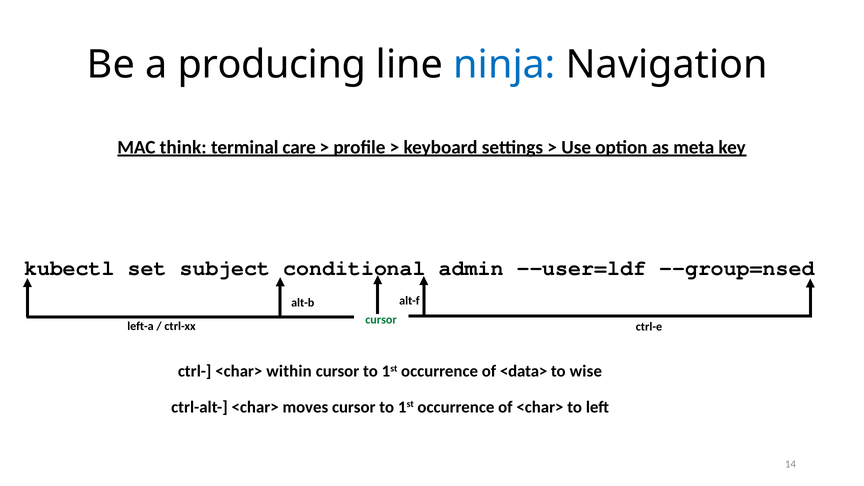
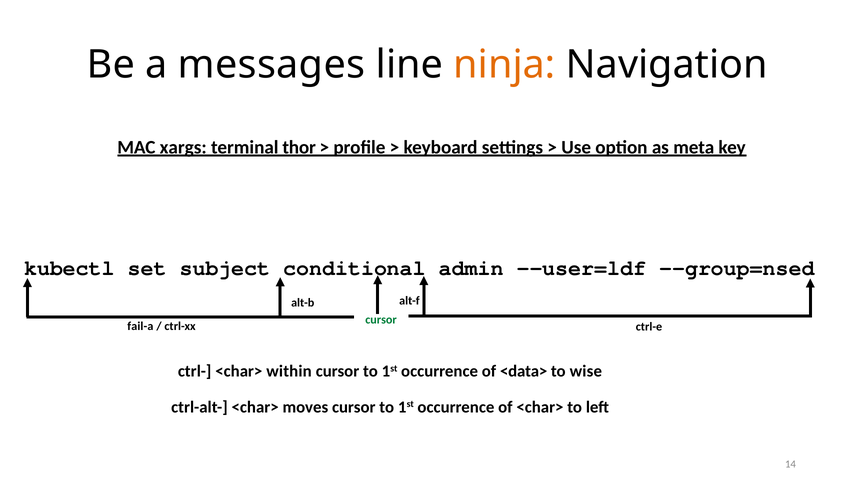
producing: producing -> messages
ninja colour: blue -> orange
think: think -> xargs
care: care -> thor
left-a: left-a -> fail-a
